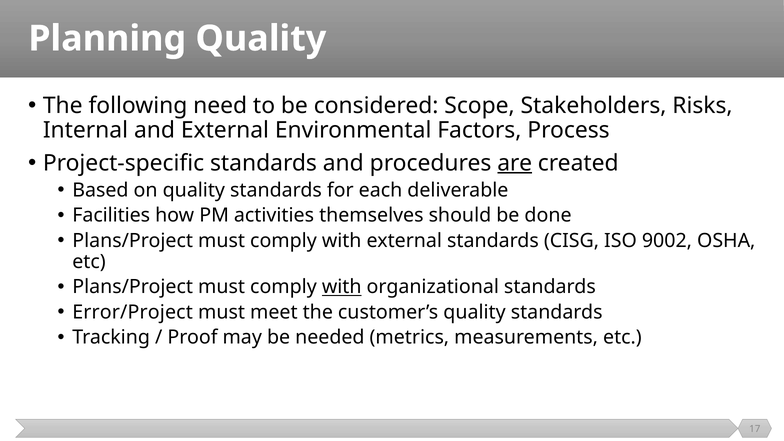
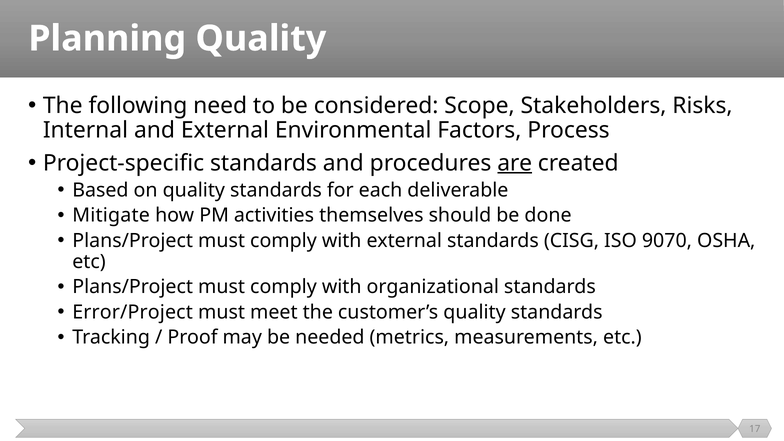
Facilities: Facilities -> Mitigate
9002: 9002 -> 9070
with at (342, 287) underline: present -> none
